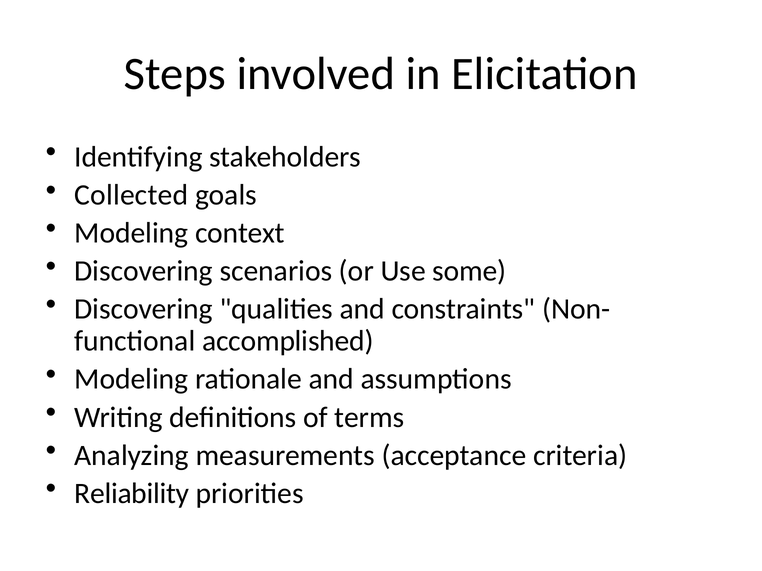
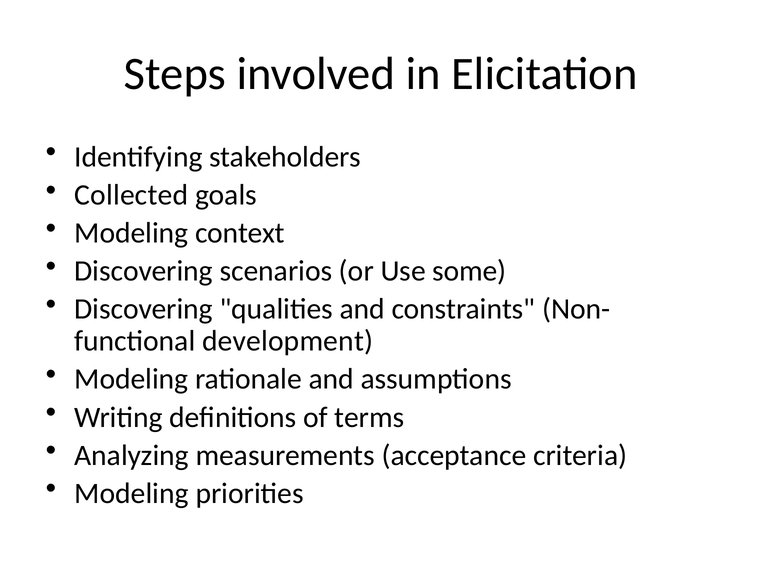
accomplished: accomplished -> development
Reliability at (132, 494): Reliability -> Modeling
